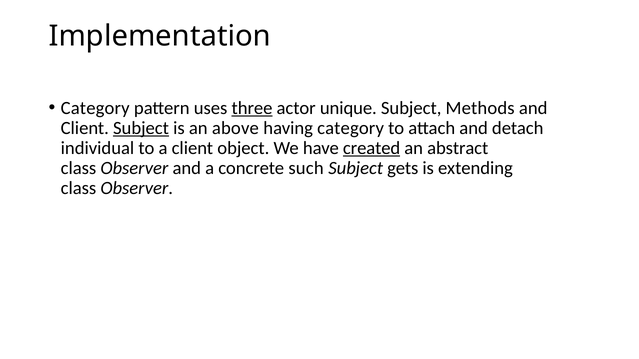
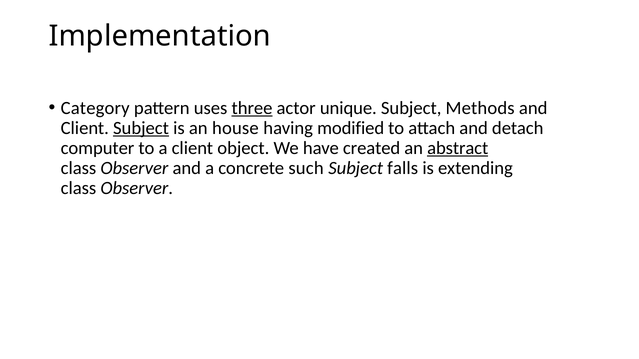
above: above -> house
having category: category -> modified
individual: individual -> computer
created underline: present -> none
abstract underline: none -> present
gets: gets -> falls
